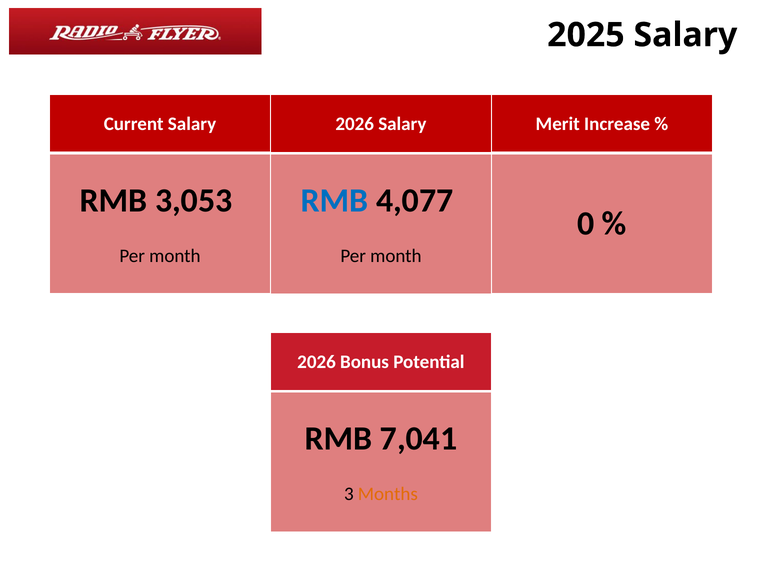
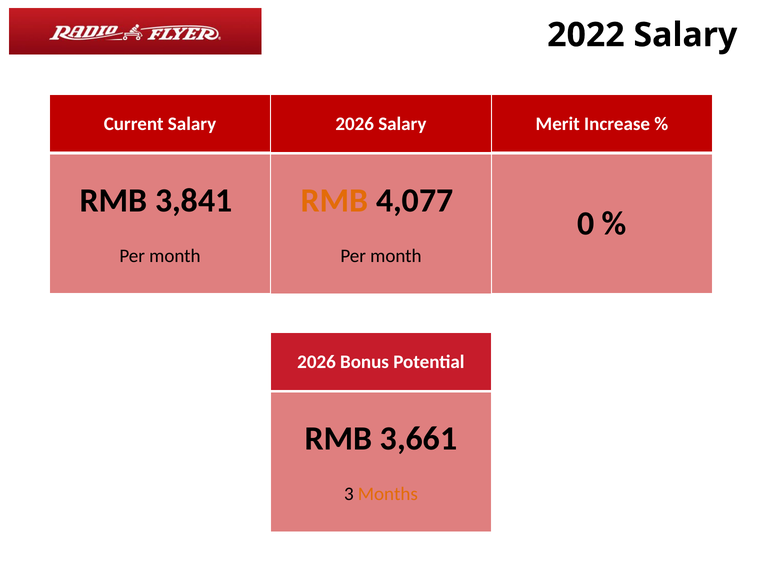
2025: 2025 -> 2022
3,053: 3,053 -> 3,841
RMB at (335, 200) colour: blue -> orange
7,041: 7,041 -> 3,661
